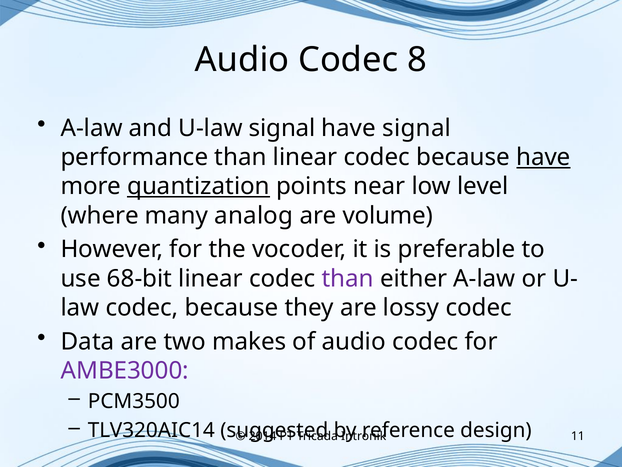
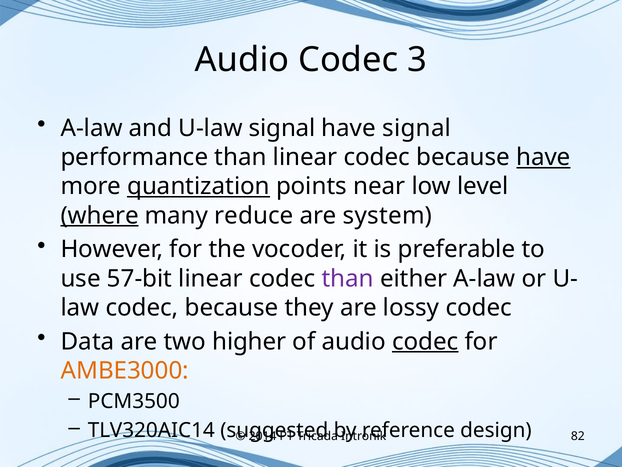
8: 8 -> 3
where underline: none -> present
analog: analog -> reduce
volume: volume -> system
68-bit: 68-bit -> 57-bit
makes: makes -> higher
codec at (425, 341) underline: none -> present
AMBE3000 colour: purple -> orange
11: 11 -> 82
